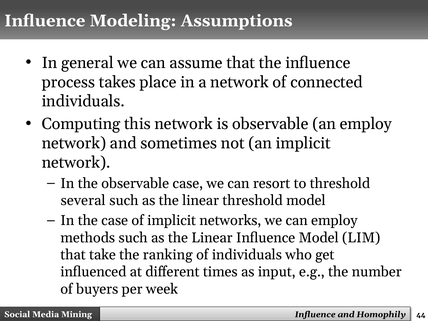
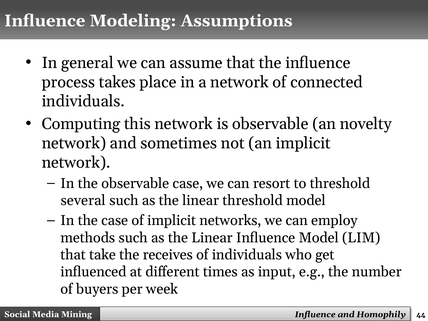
an employ: employ -> novelty
ranking: ranking -> receives
